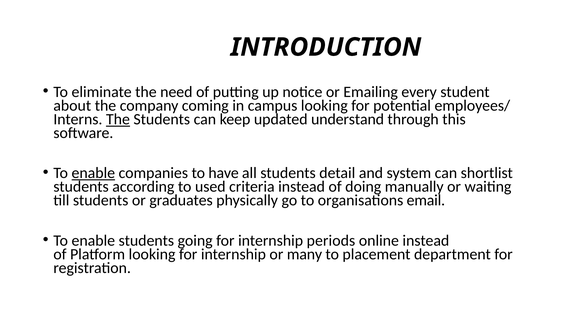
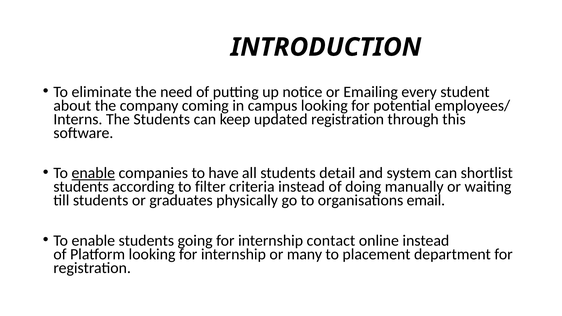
The at (118, 119) underline: present -> none
updated understand: understand -> registration
used: used -> filter
periods: periods -> contact
